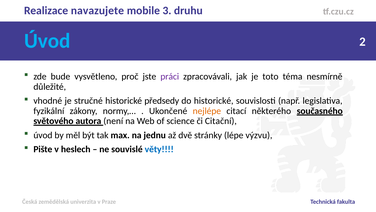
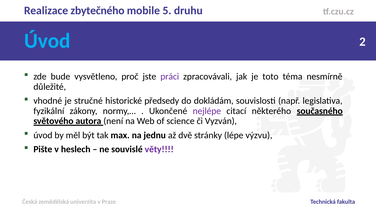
navazujete: navazujete -> zbytečného
3: 3 -> 5
do historické: historické -> dokládám
nejlépe colour: orange -> purple
Citační: Citační -> Vyzván
věty colour: blue -> purple
